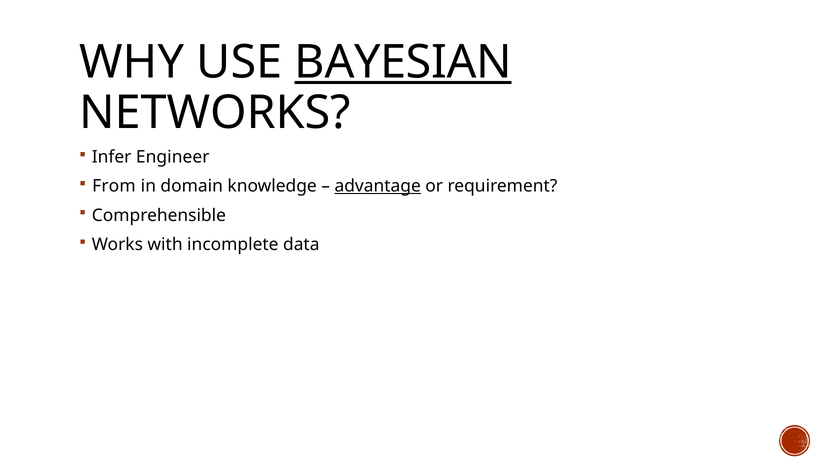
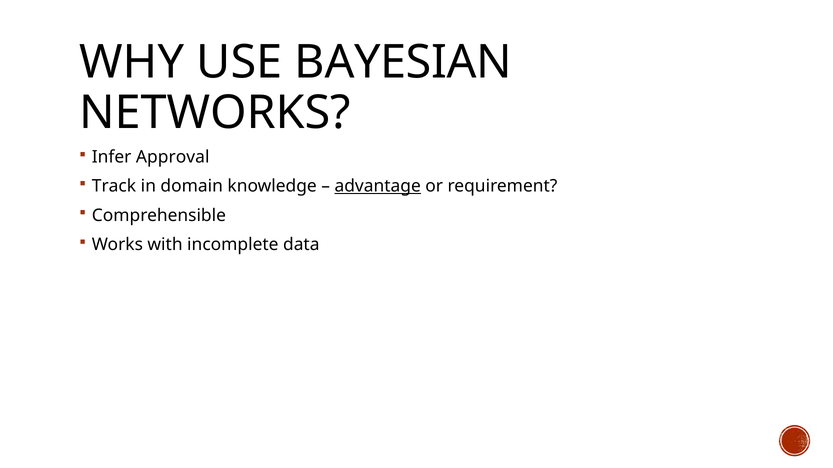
BAYESIAN underline: present -> none
Engineer: Engineer -> Approval
From: From -> Track
